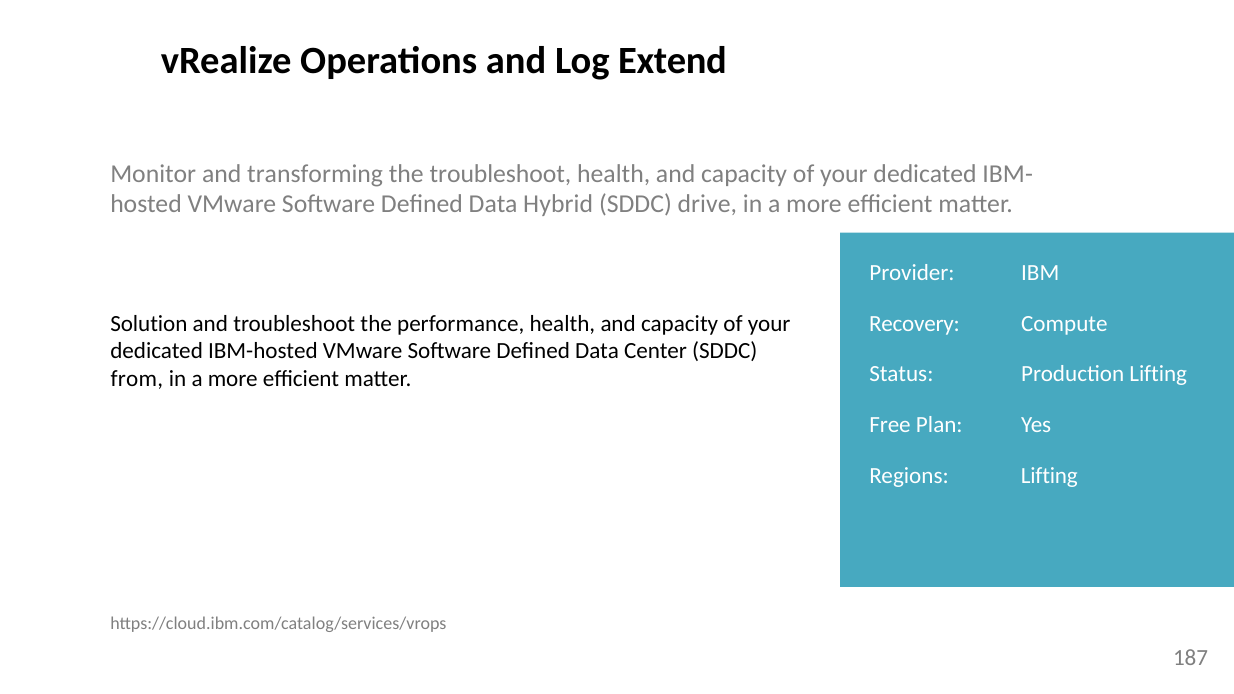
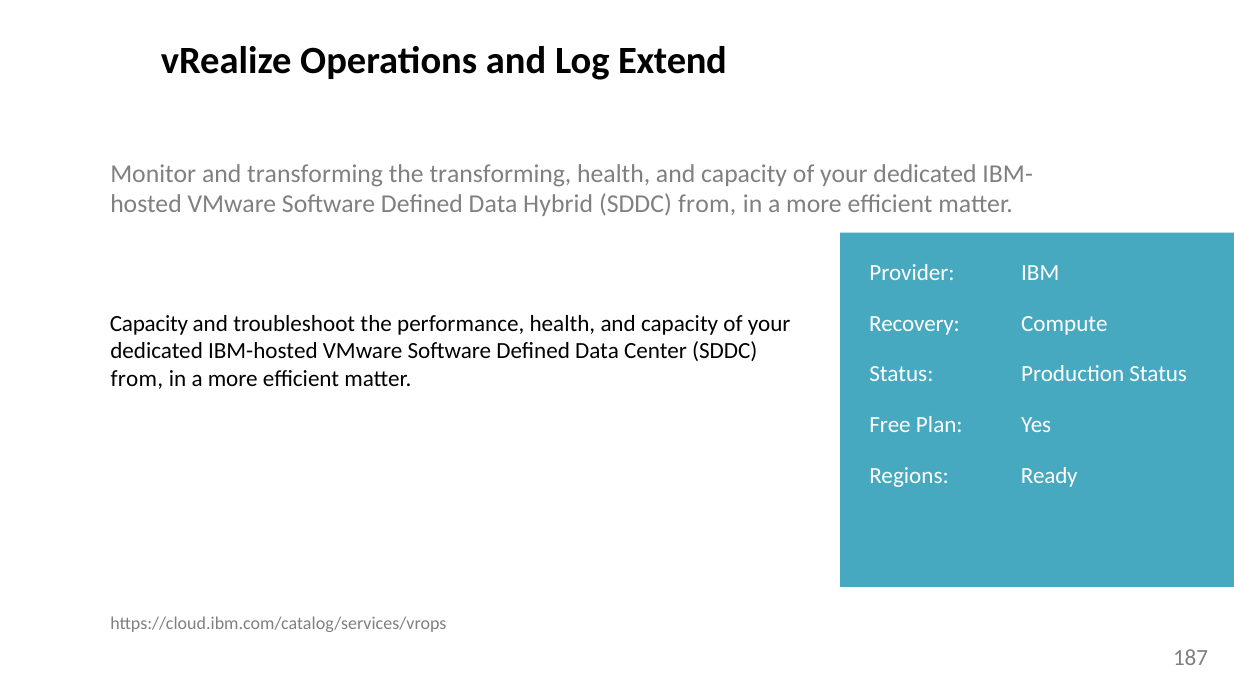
the troubleshoot: troubleshoot -> transforming
drive at (707, 204): drive -> from
Solution at (149, 324): Solution -> Capacity
Production Lifting: Lifting -> Status
Regions Lifting: Lifting -> Ready
